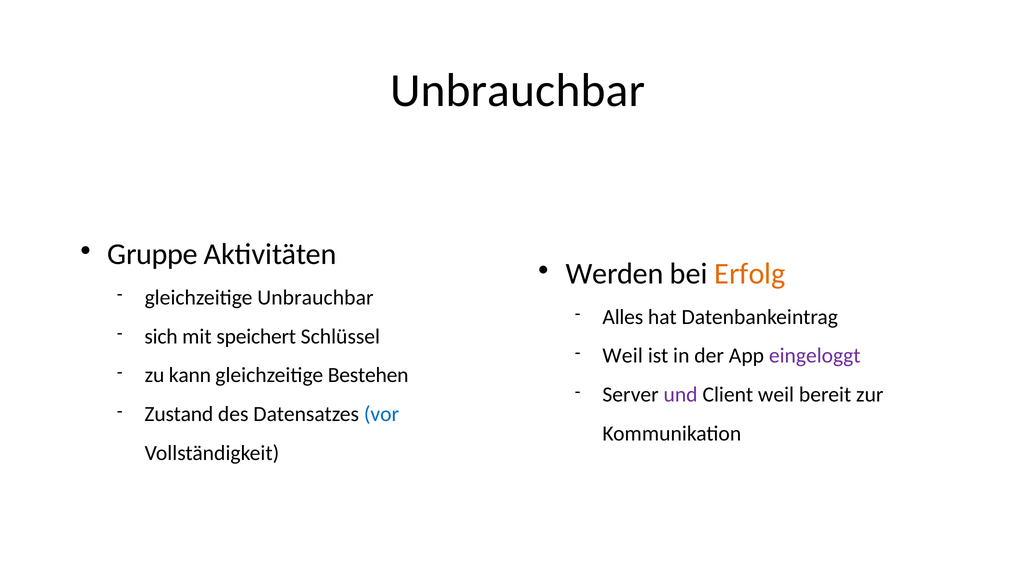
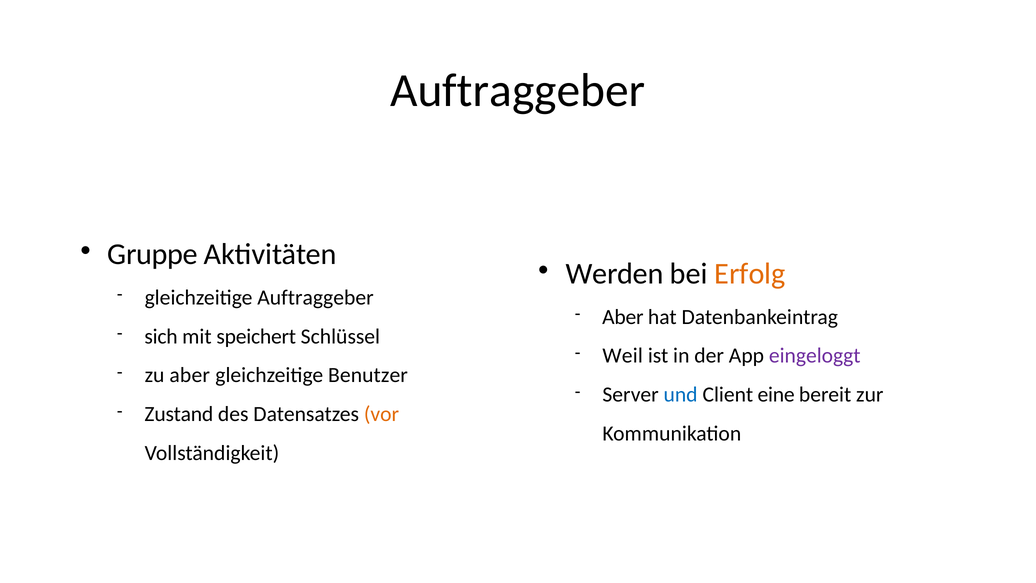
Unbrauchbar at (518, 91): Unbrauchbar -> Auftraggeber
gleichzeitige Unbrauchbar: Unbrauchbar -> Auftraggeber
Alles at (623, 317): Alles -> Aber
zu kann: kann -> aber
Bestehen: Bestehen -> Benutzer
und colour: purple -> blue
Client weil: weil -> eine
vor colour: blue -> orange
